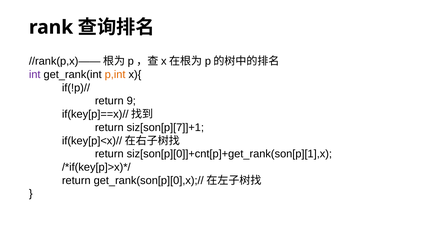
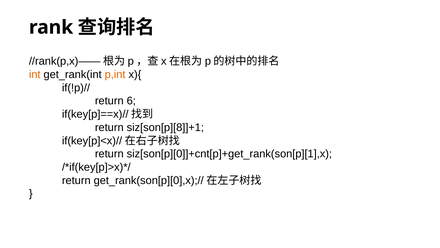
int colour: purple -> orange
9: 9 -> 6
siz[son[p][7]]+1: siz[son[p][7]]+1 -> siz[son[p][8]]+1
